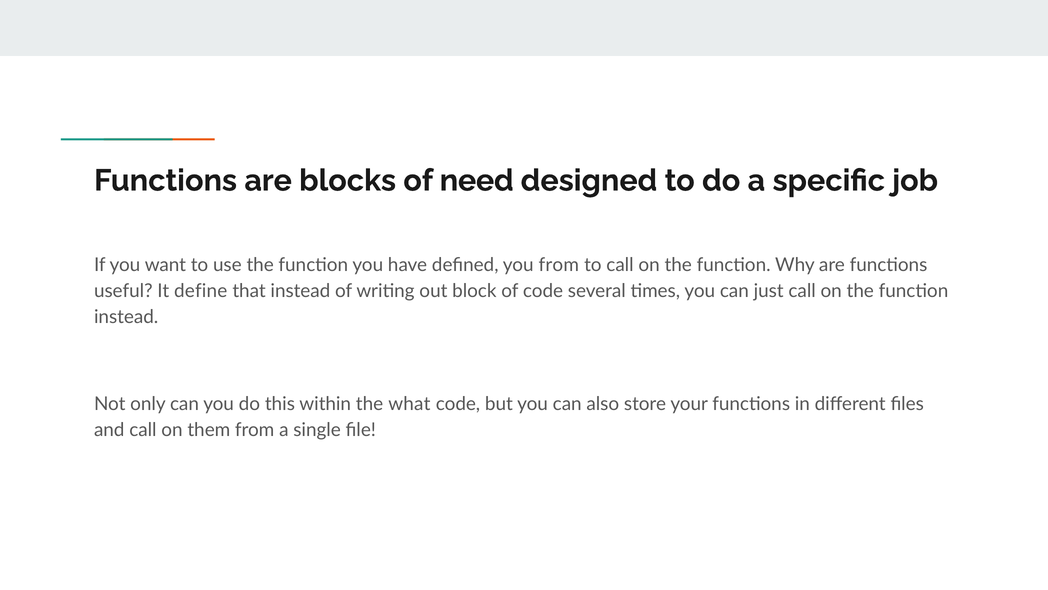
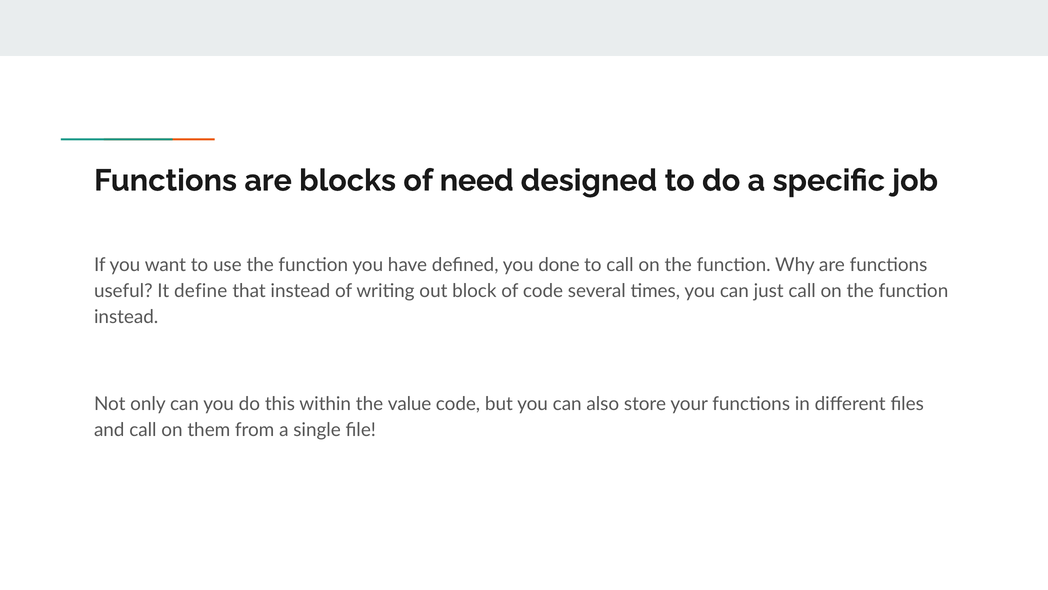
you from: from -> done
what: what -> value
